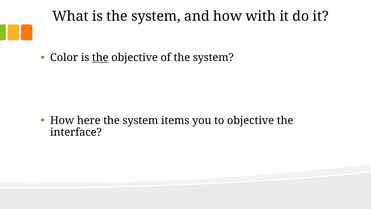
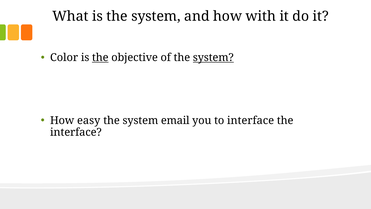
system at (213, 58) underline: none -> present
here: here -> easy
items: items -> email
to objective: objective -> interface
